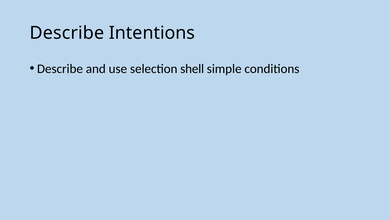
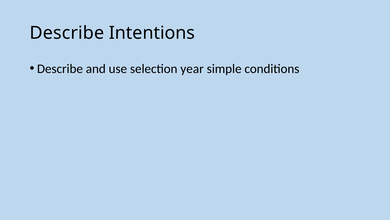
shell: shell -> year
